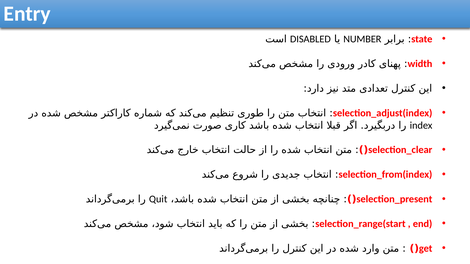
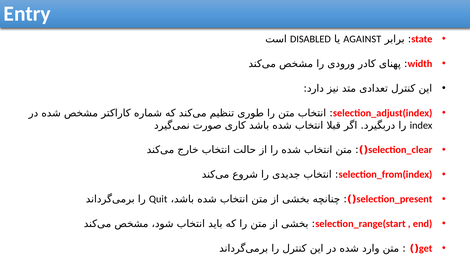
NUMBER: NUMBER -> AGAINST
